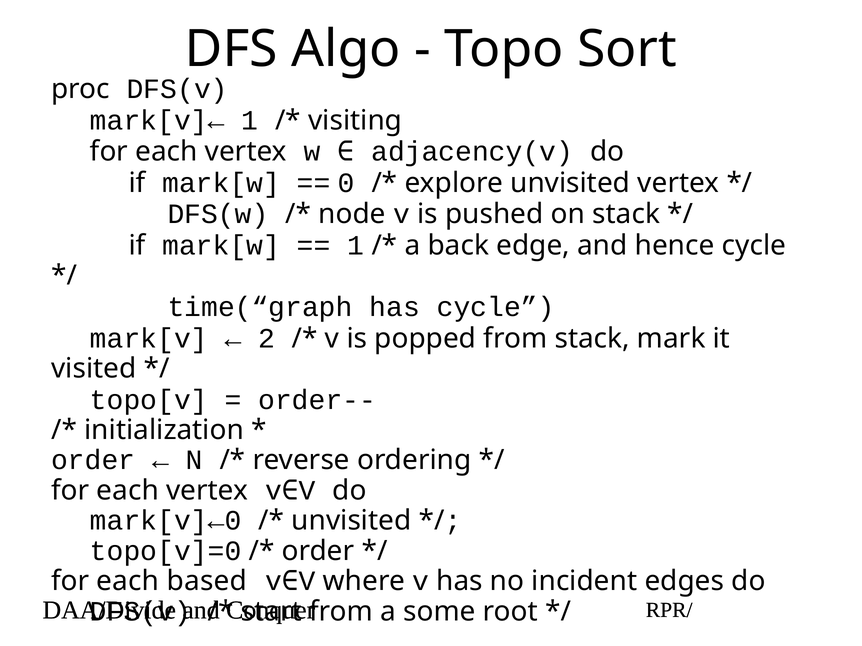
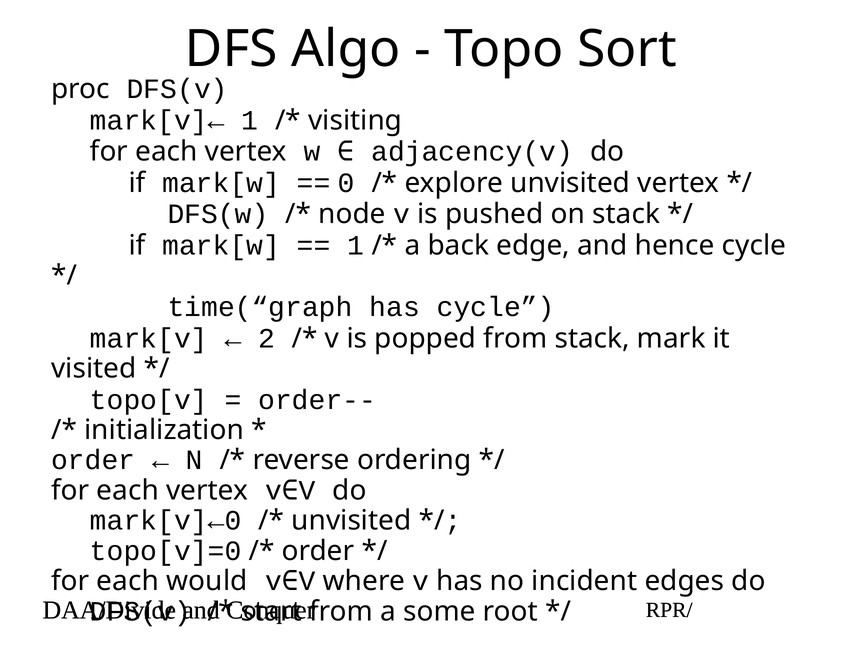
based: based -> would
